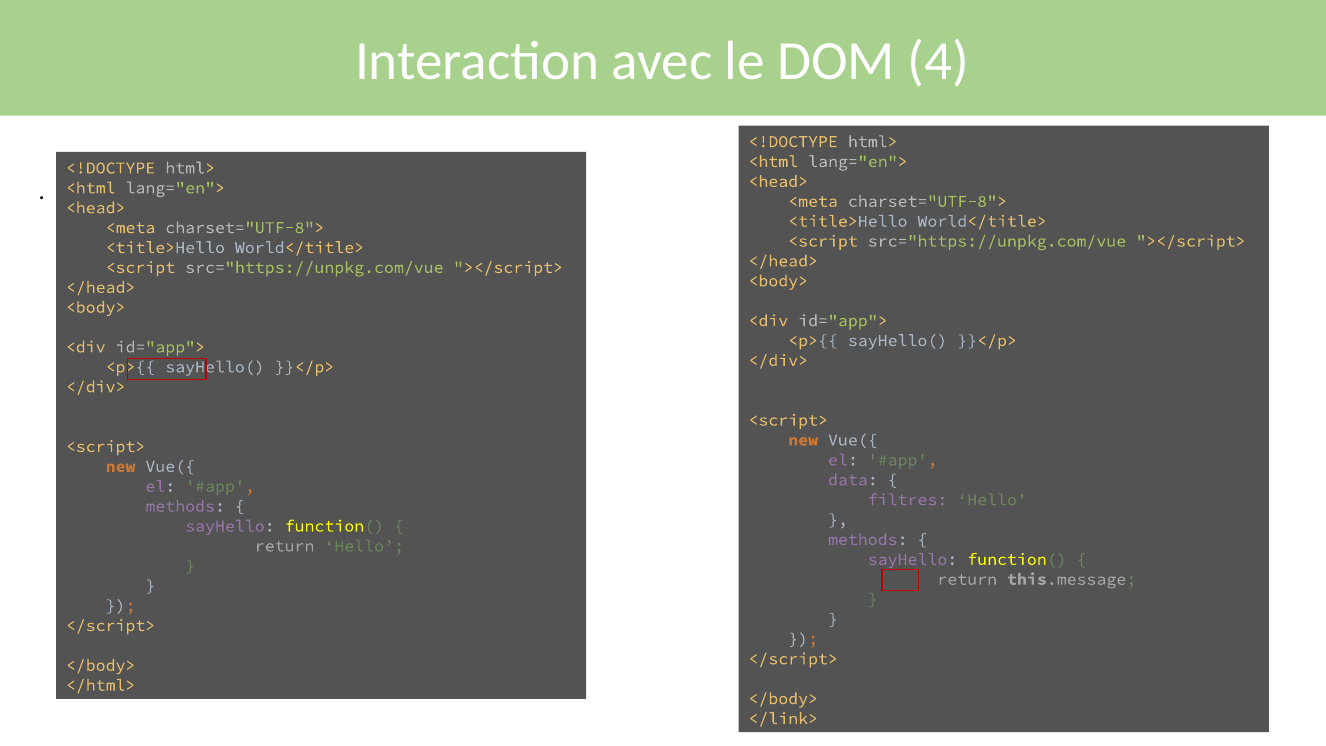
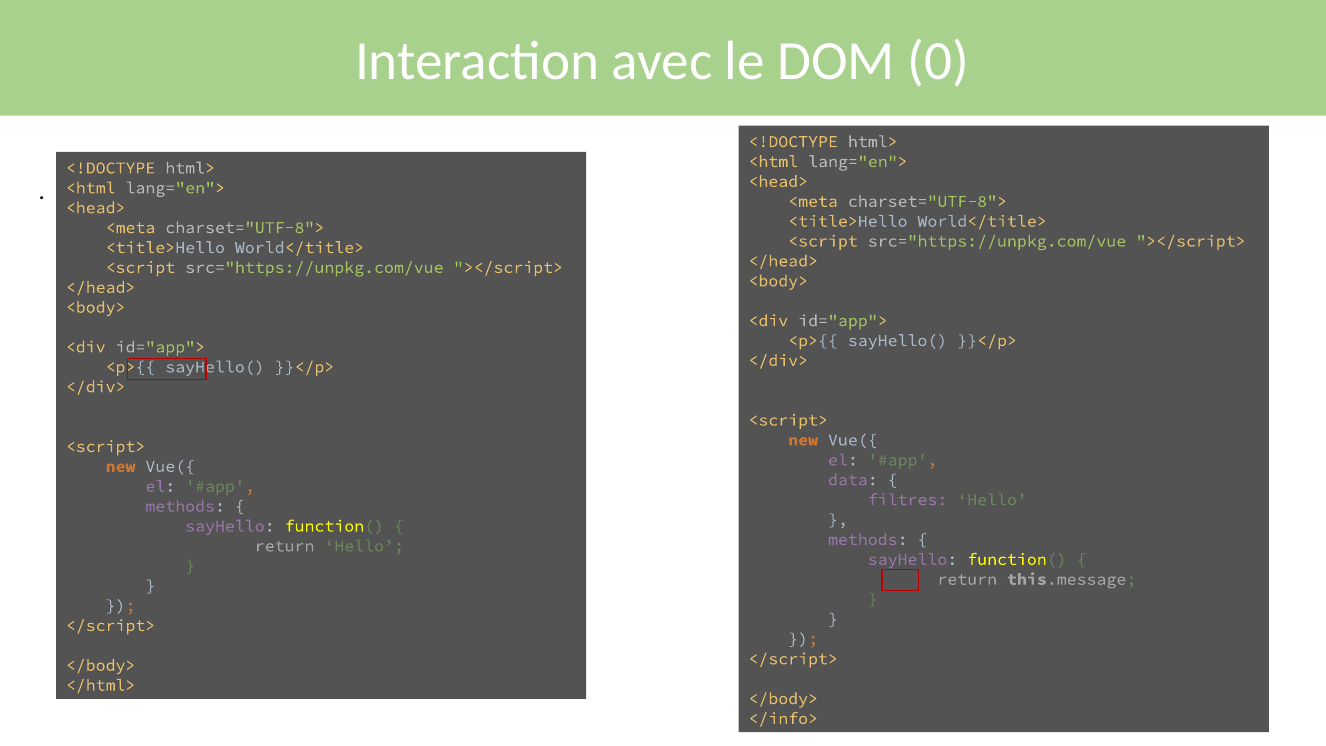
4: 4 -> 0
</link>: </link> -> </info>
